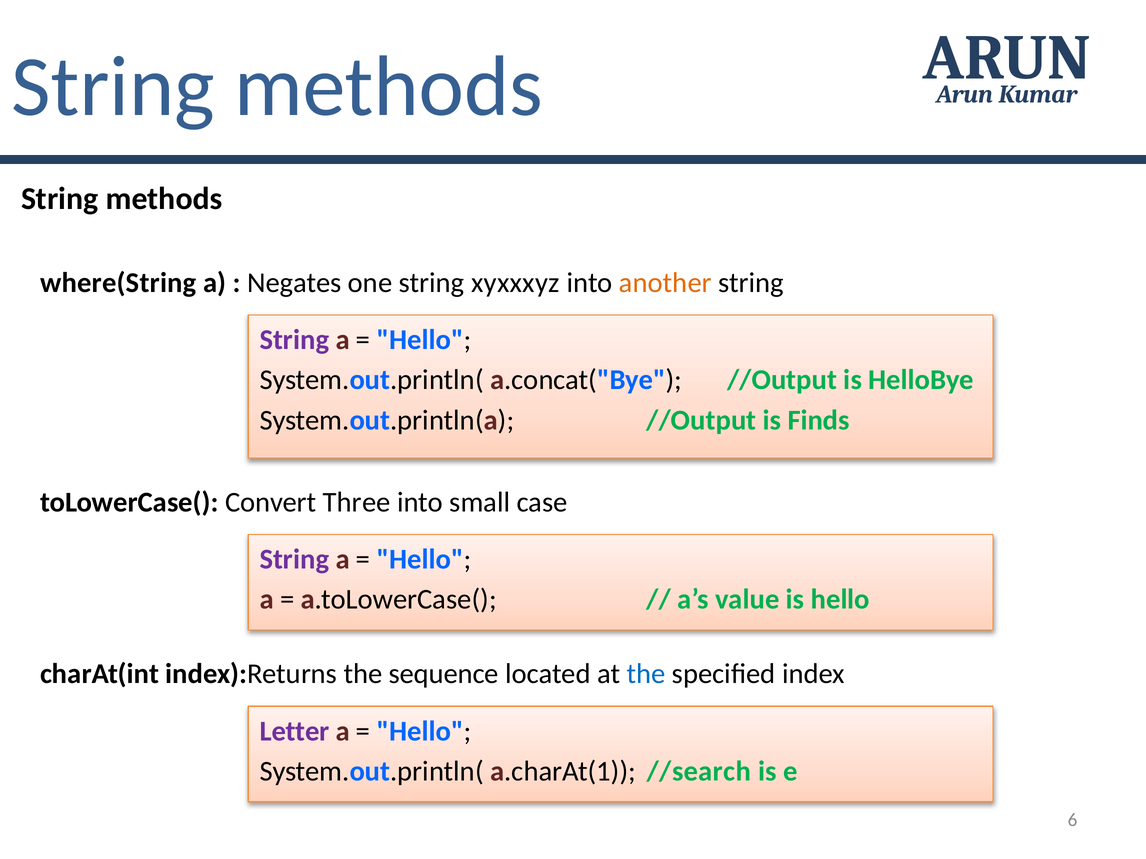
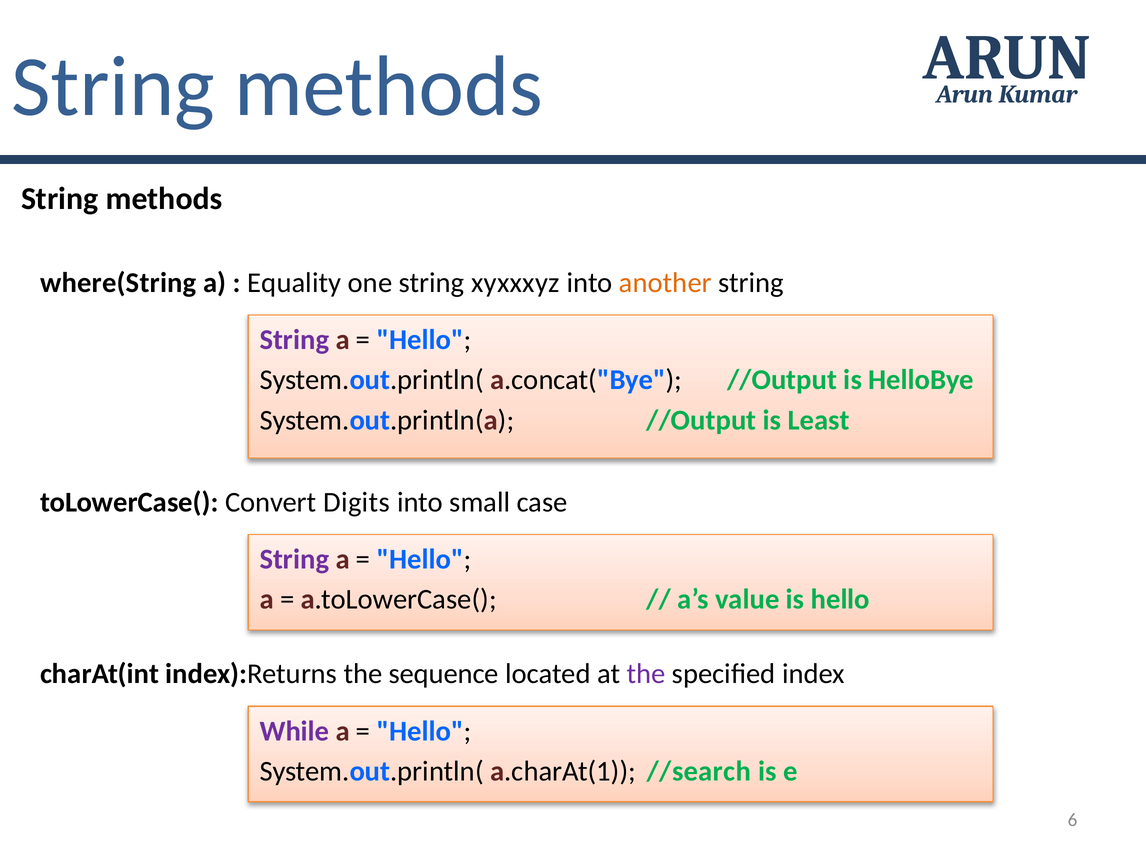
Negates: Negates -> Equality
Finds: Finds -> Least
Three: Three -> Digits
the at (646, 674) colour: blue -> purple
Letter: Letter -> While
